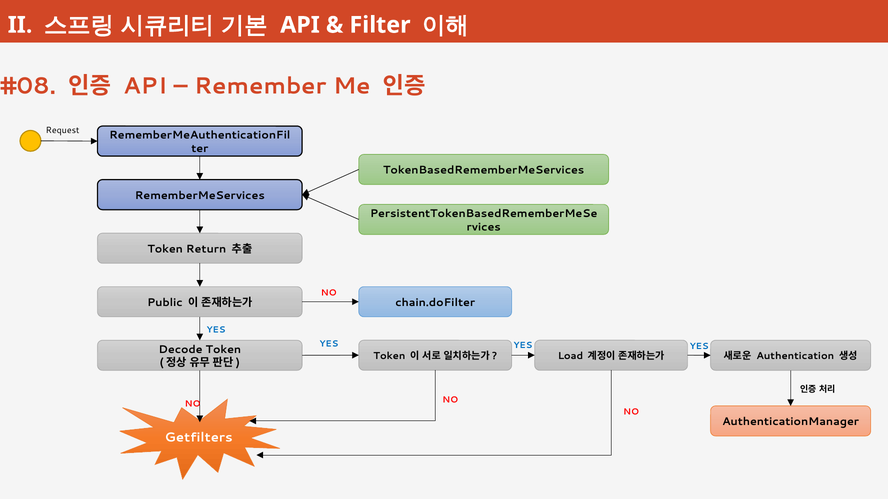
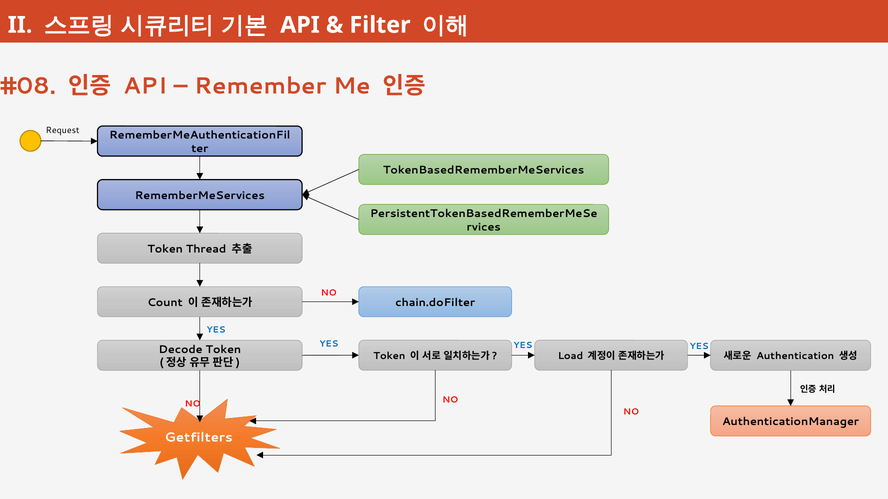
Return: Return -> Thread
Public: Public -> Count
